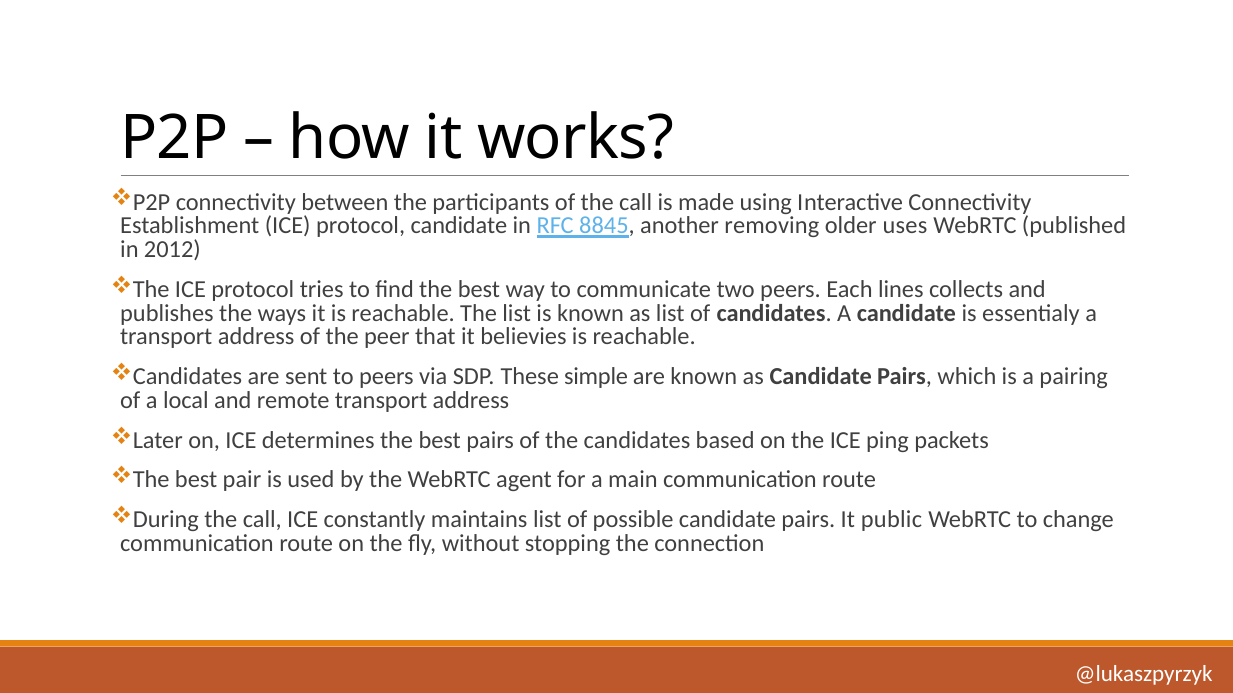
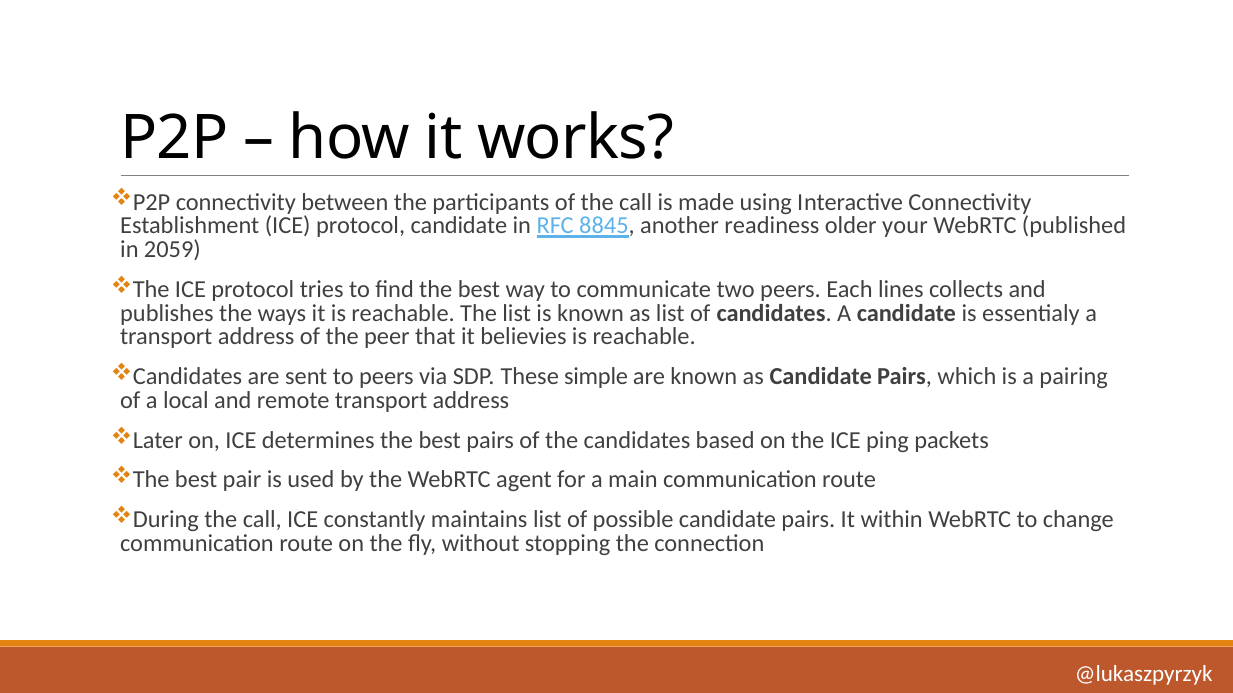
removing: removing -> readiness
uses: uses -> your
2012: 2012 -> 2059
public: public -> within
